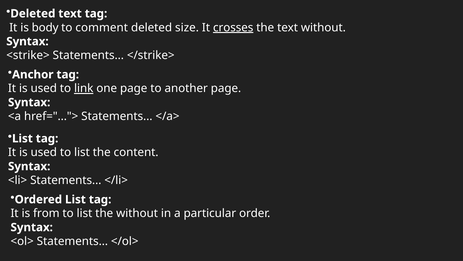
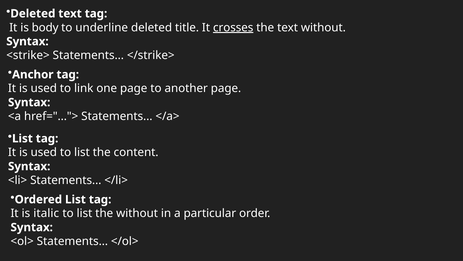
comment: comment -> underline
size: size -> title
link underline: present -> none
from: from -> italic
